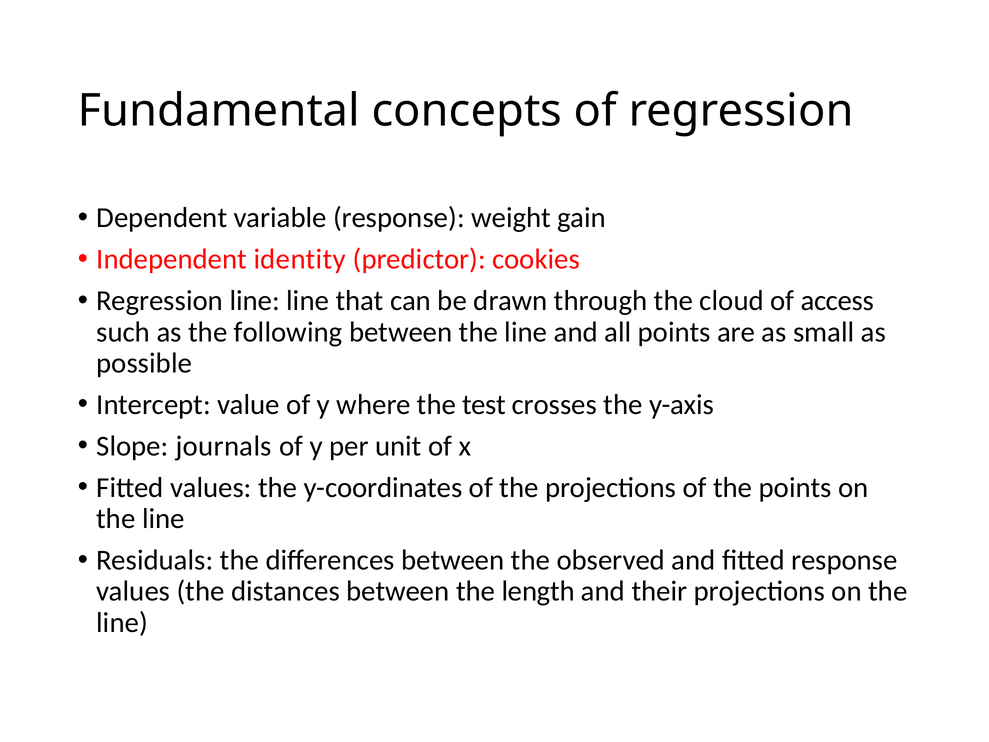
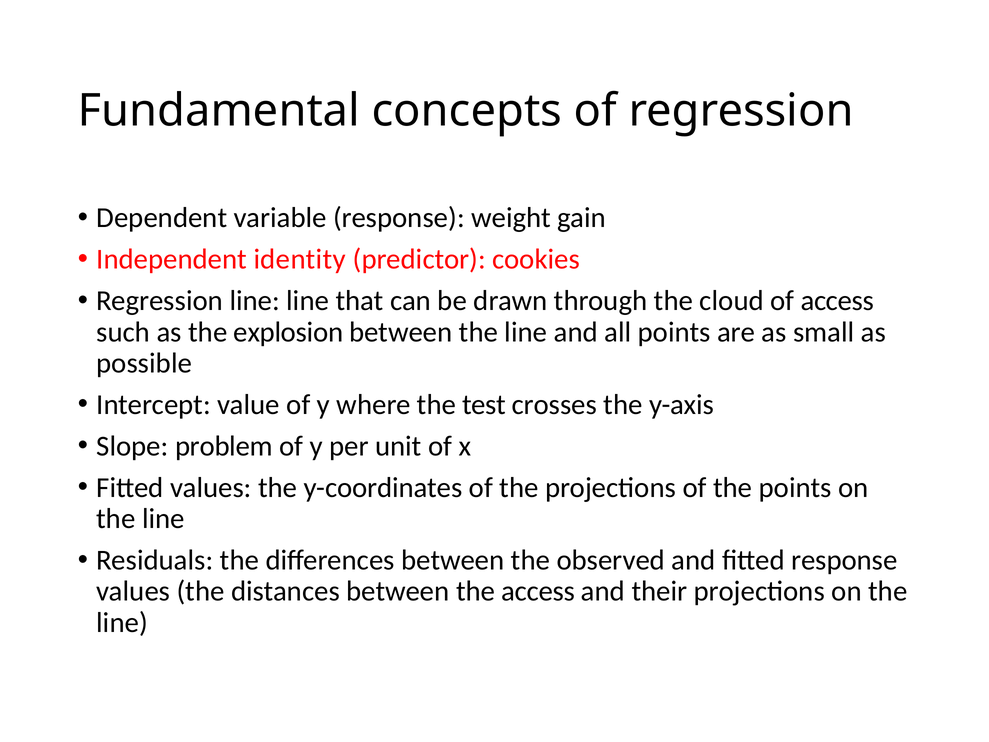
following: following -> explosion
journals: journals -> problem
the length: length -> access
